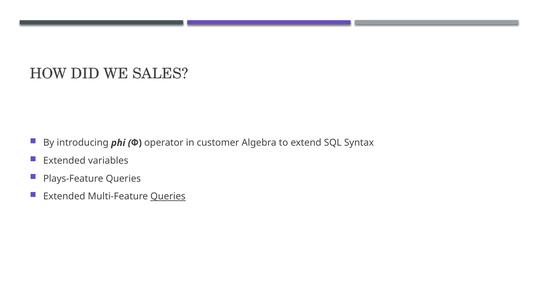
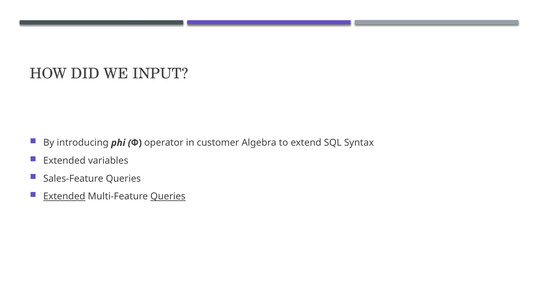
SALES: SALES -> INPUT
Plays-Feature: Plays-Feature -> Sales-Feature
Extended at (64, 196) underline: none -> present
